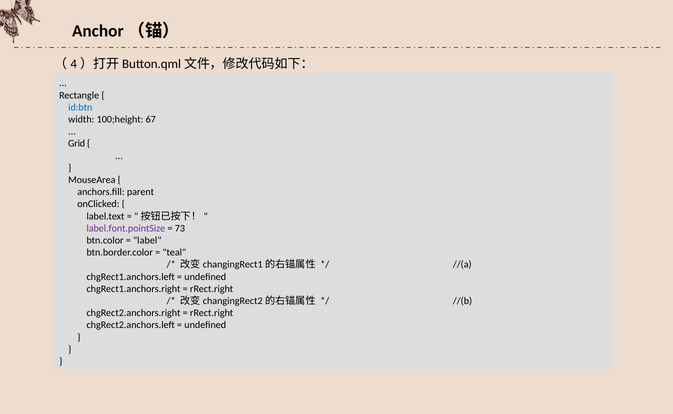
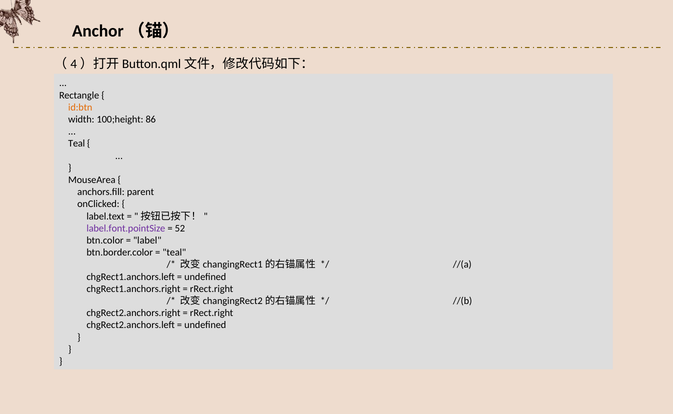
id:btn colour: blue -> orange
67: 67 -> 86
Grid at (77, 144): Grid -> Teal
73: 73 -> 52
